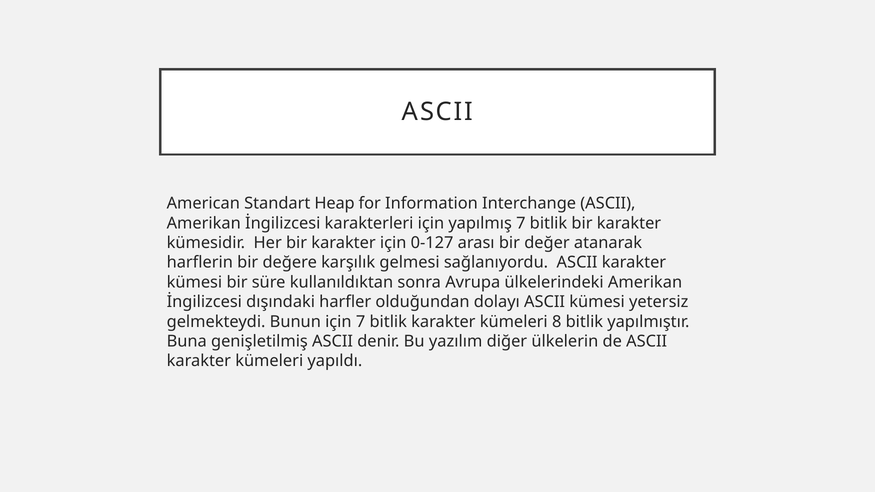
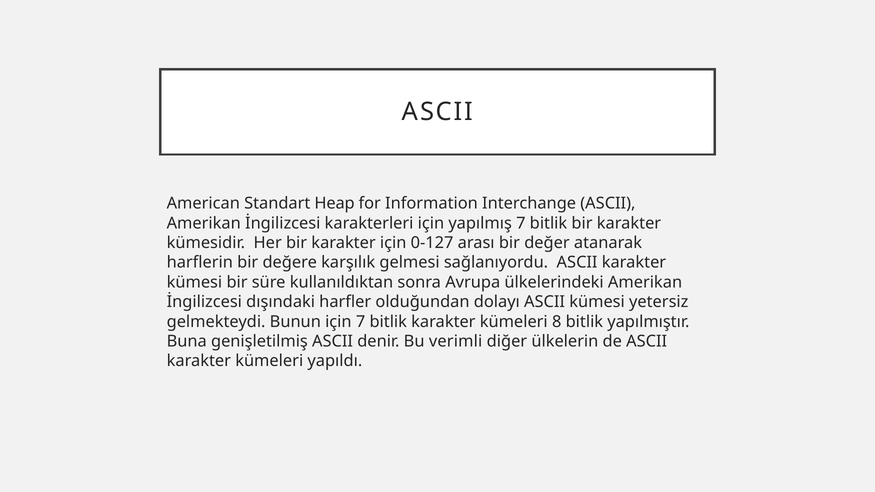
yazılım: yazılım -> verimli
